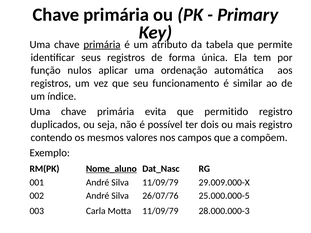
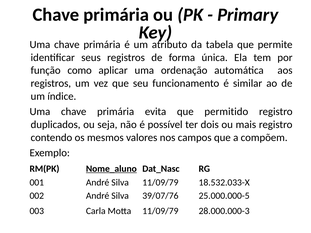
primária at (102, 45) underline: present -> none
nulos: nulos -> como
29.009.000-X: 29.009.000-X -> 18.532.033-X
26/07/76: 26/07/76 -> 39/07/76
